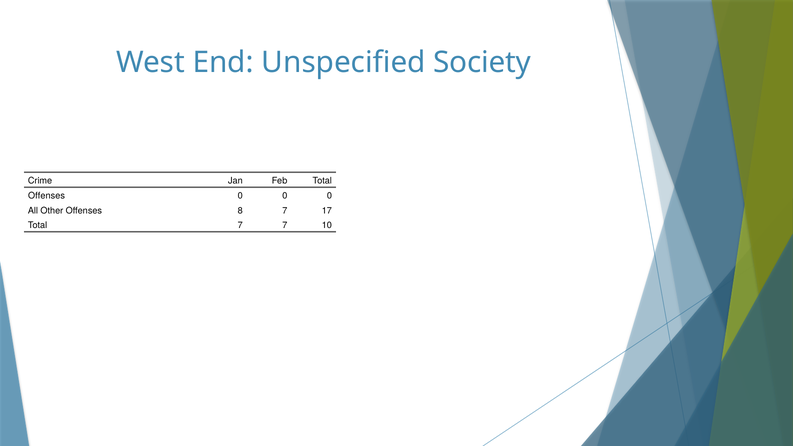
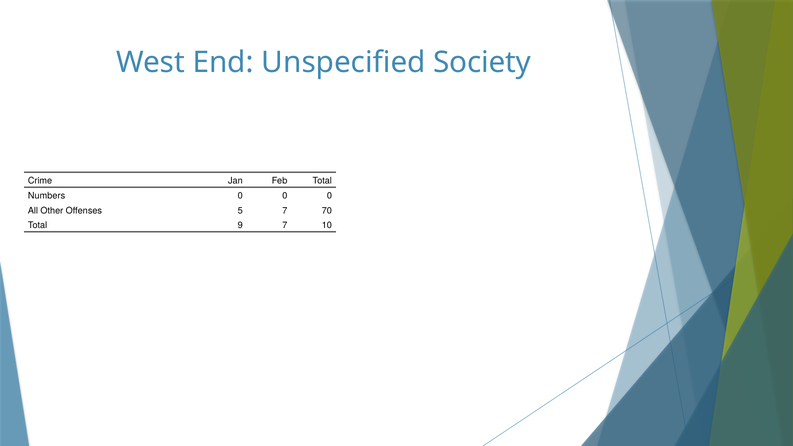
Offenses at (47, 196): Offenses -> Numbers
8: 8 -> 5
17: 17 -> 70
Total 7: 7 -> 9
